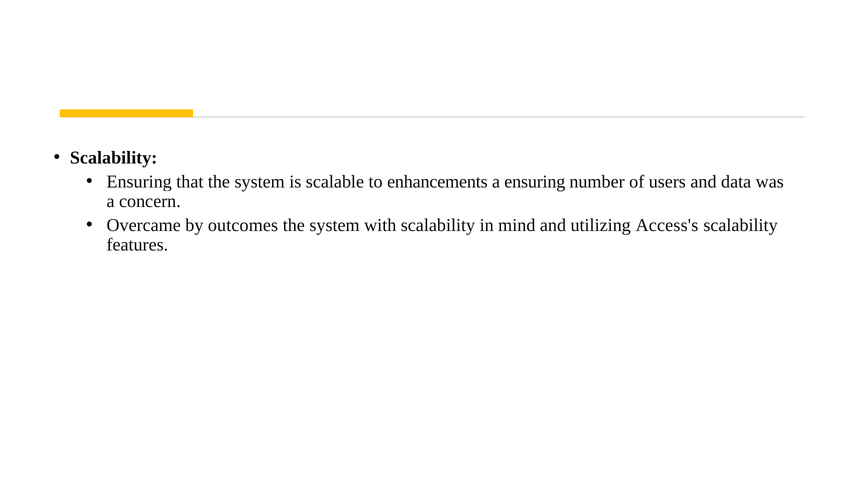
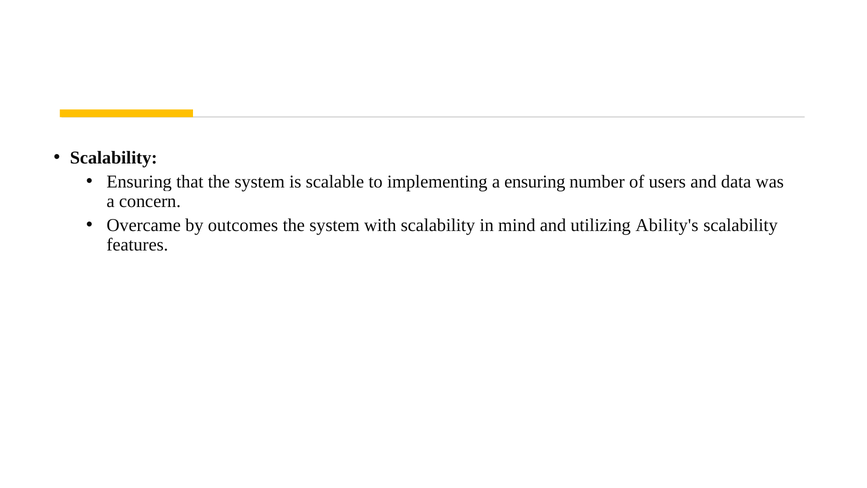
enhancements: enhancements -> implementing
Access's: Access's -> Ability's
